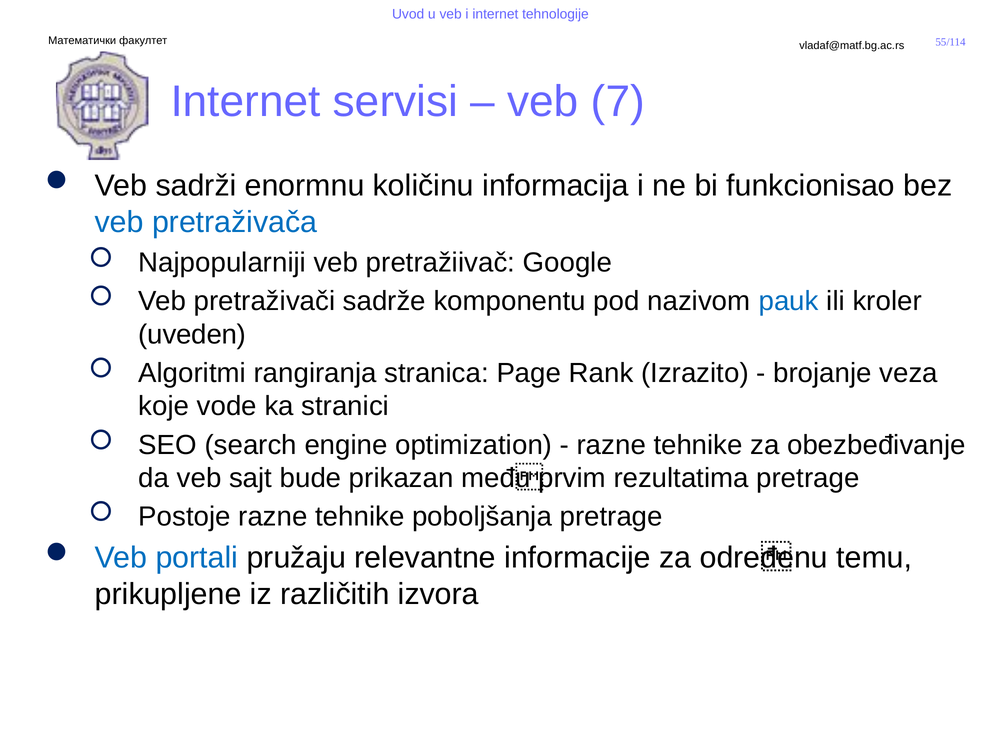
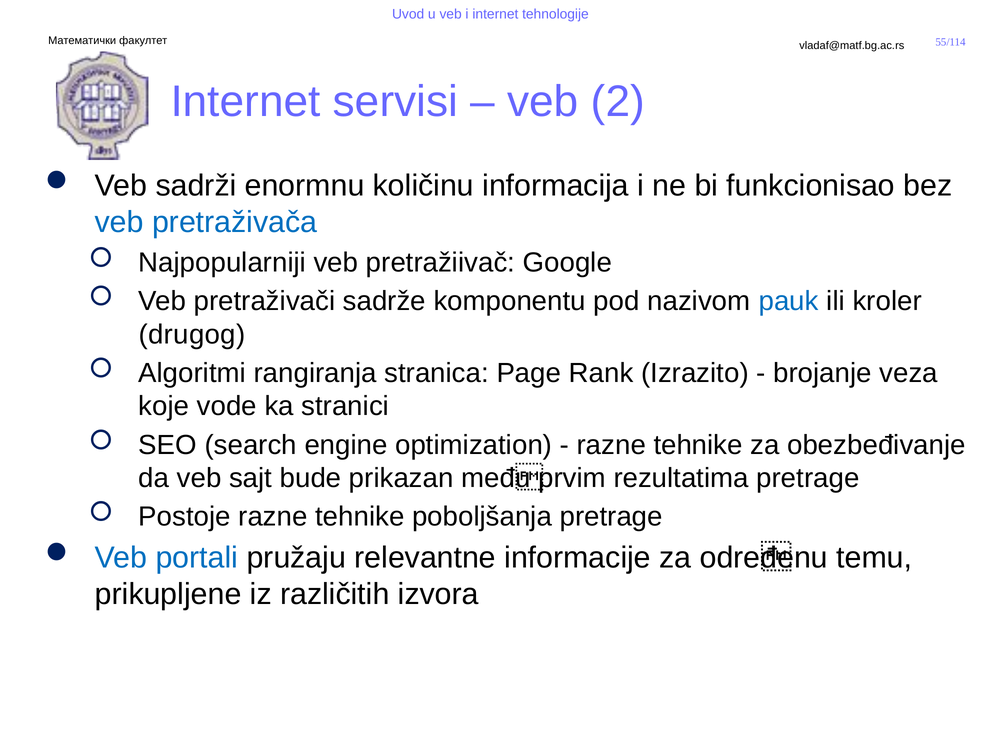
7: 7 -> 2
uveden: uveden -> drugog
